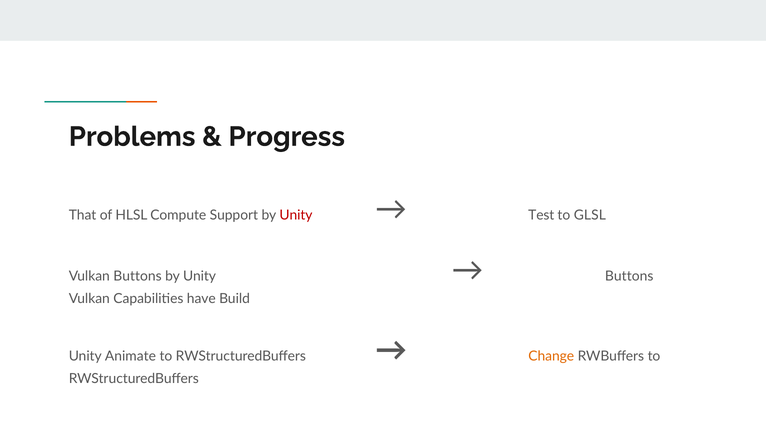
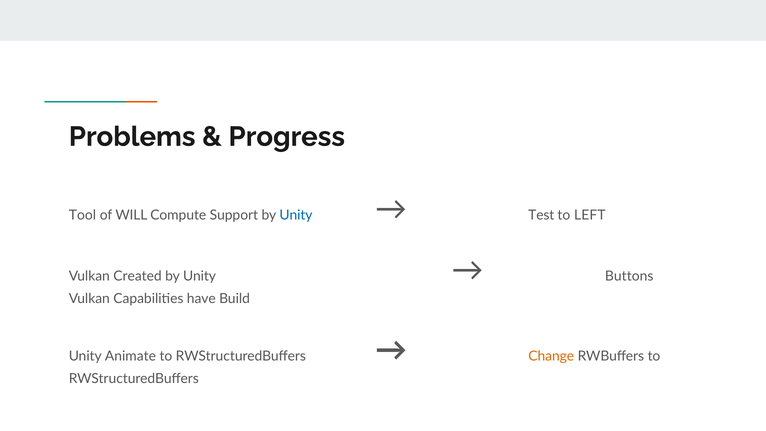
That: That -> Tool
HLSL: HLSL -> WILL
Unity at (296, 215) colour: red -> blue
GLSL: GLSL -> LEFT
Vulkan Buttons: Buttons -> Created
